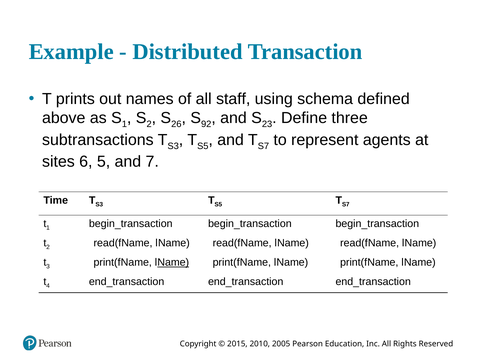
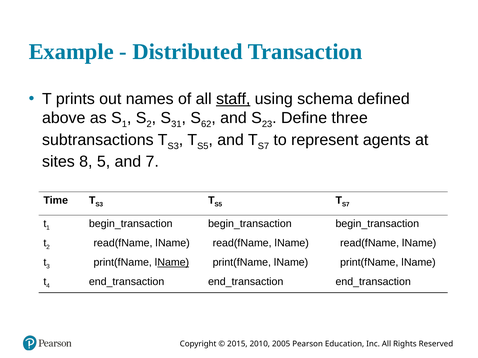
staff underline: none -> present
26: 26 -> 31
92: 92 -> 62
6: 6 -> 8
